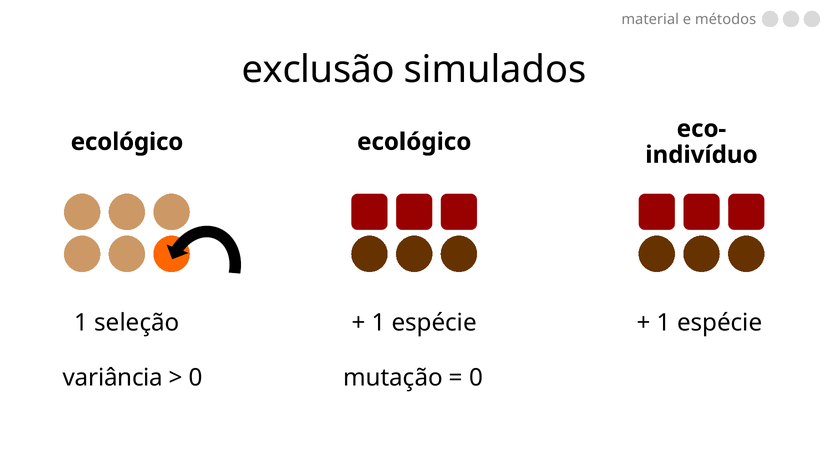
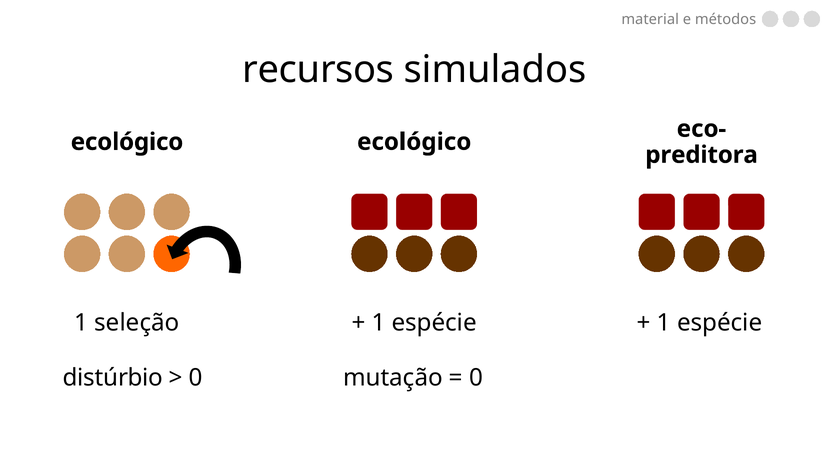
exclusão: exclusão -> recursos
indivíduo: indivíduo -> preditora
variância: variância -> distúrbio
